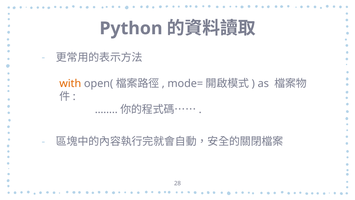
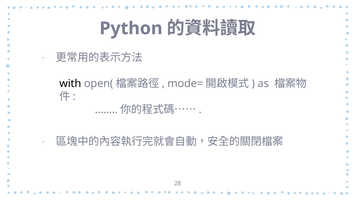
with colour: orange -> black
